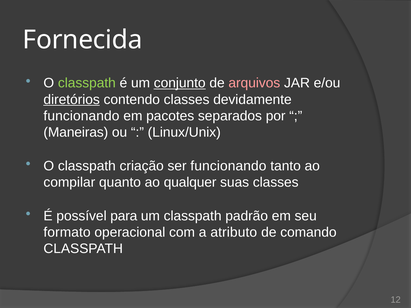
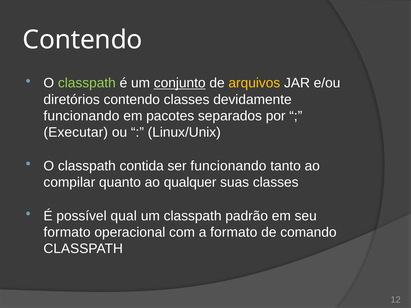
Fornecida at (83, 40): Fornecida -> Contendo
arquivos colour: pink -> yellow
diretórios underline: present -> none
Maneiras: Maneiras -> Executar
criação: criação -> contida
para: para -> qual
a atributo: atributo -> formato
